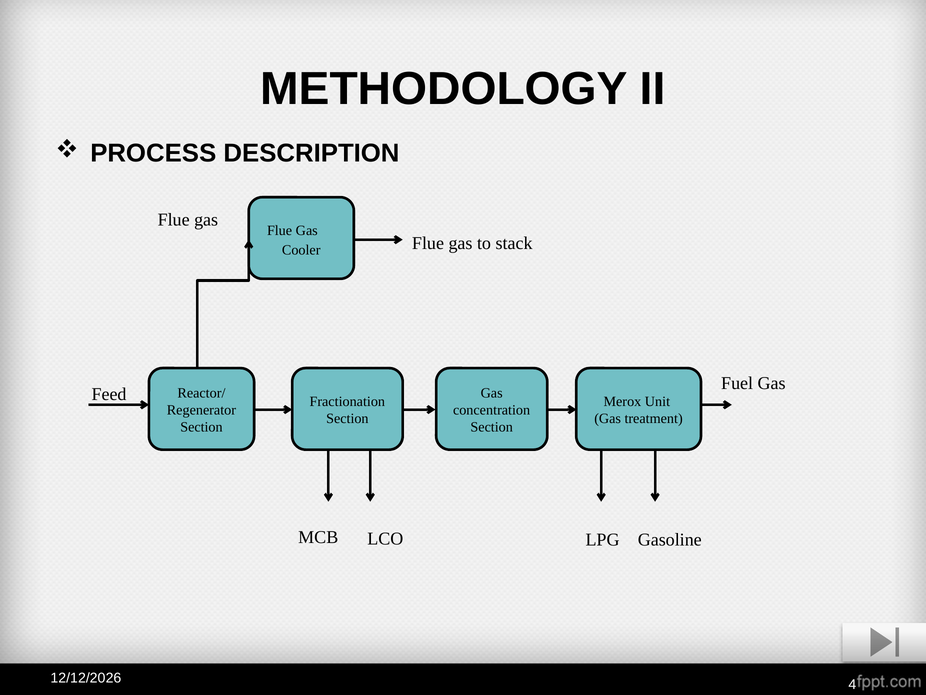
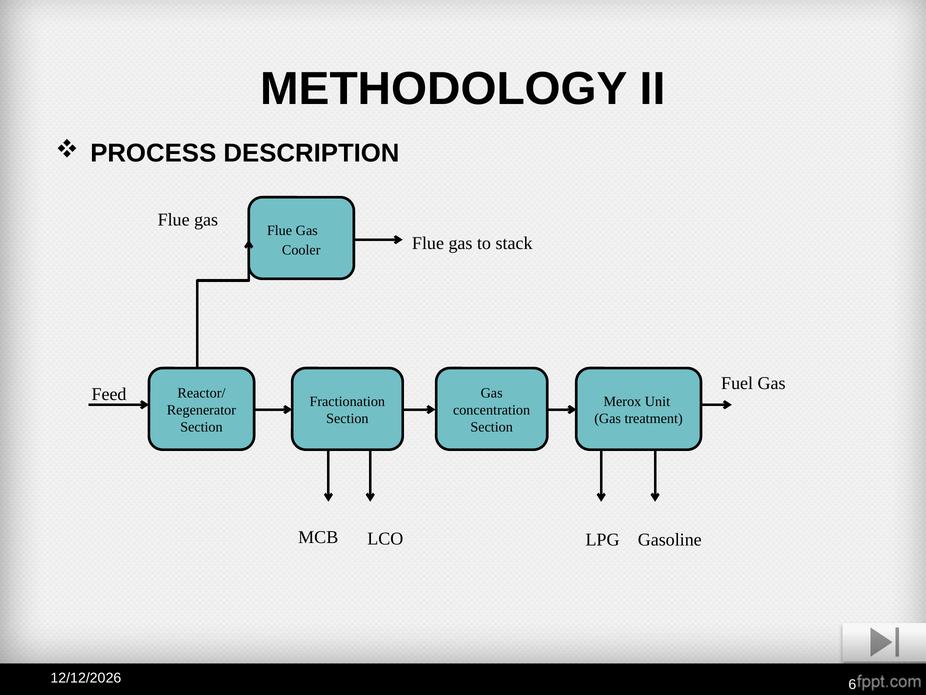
4: 4 -> 6
